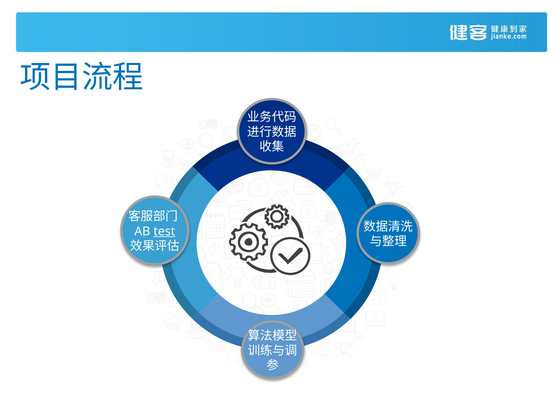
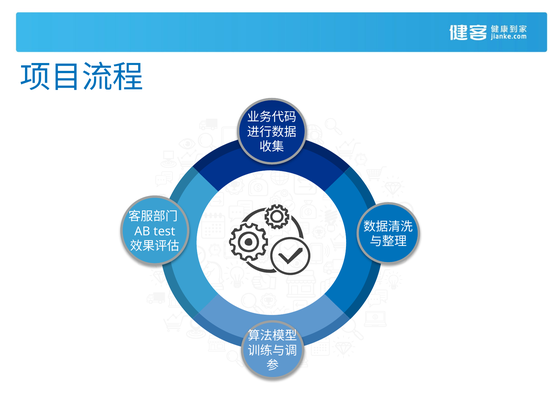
test underline: present -> none
